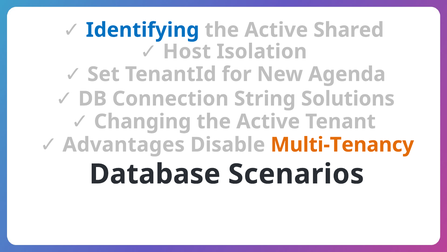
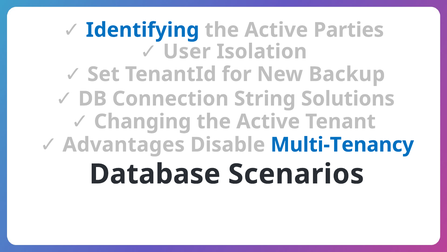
Shared: Shared -> Parties
Host: Host -> User
Agenda: Agenda -> Backup
Multi-Tenancy colour: orange -> blue
